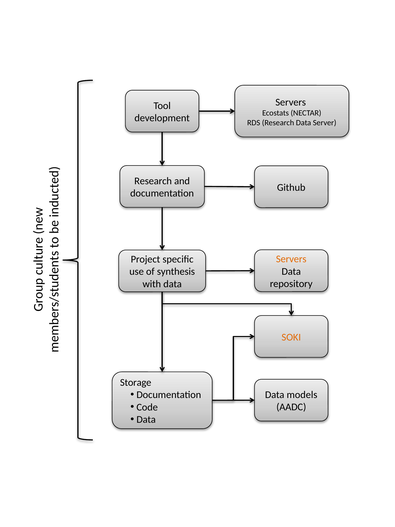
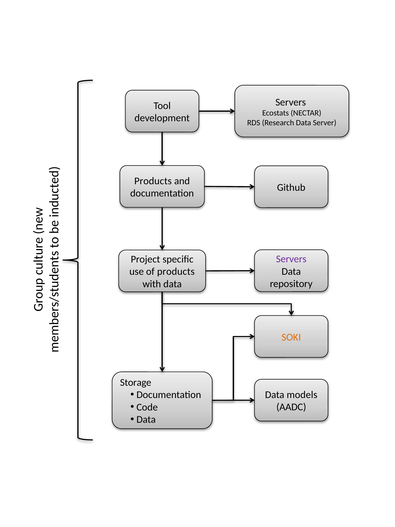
Research at (153, 181): Research -> Products
Servers at (291, 259) colour: orange -> purple
of synthesis: synthesis -> products
